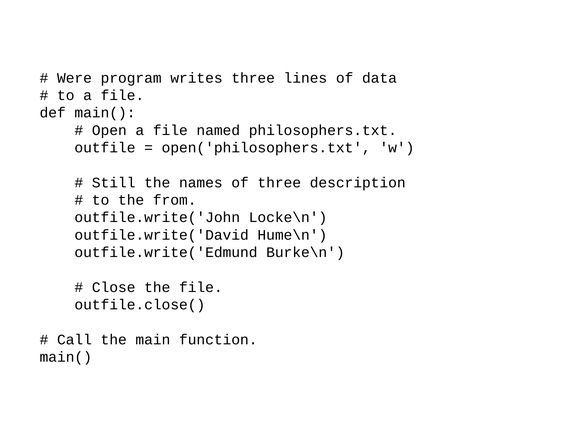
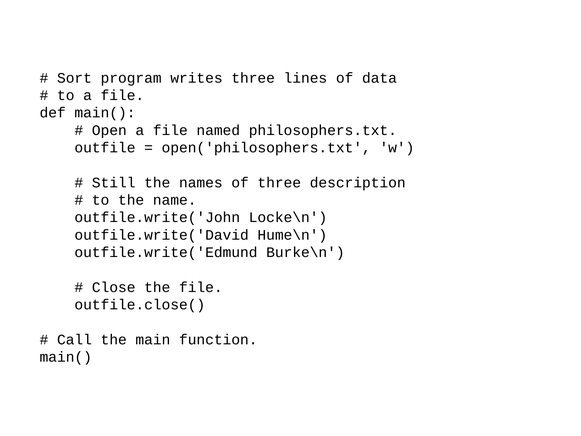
Were: Were -> Sort
from: from -> name
